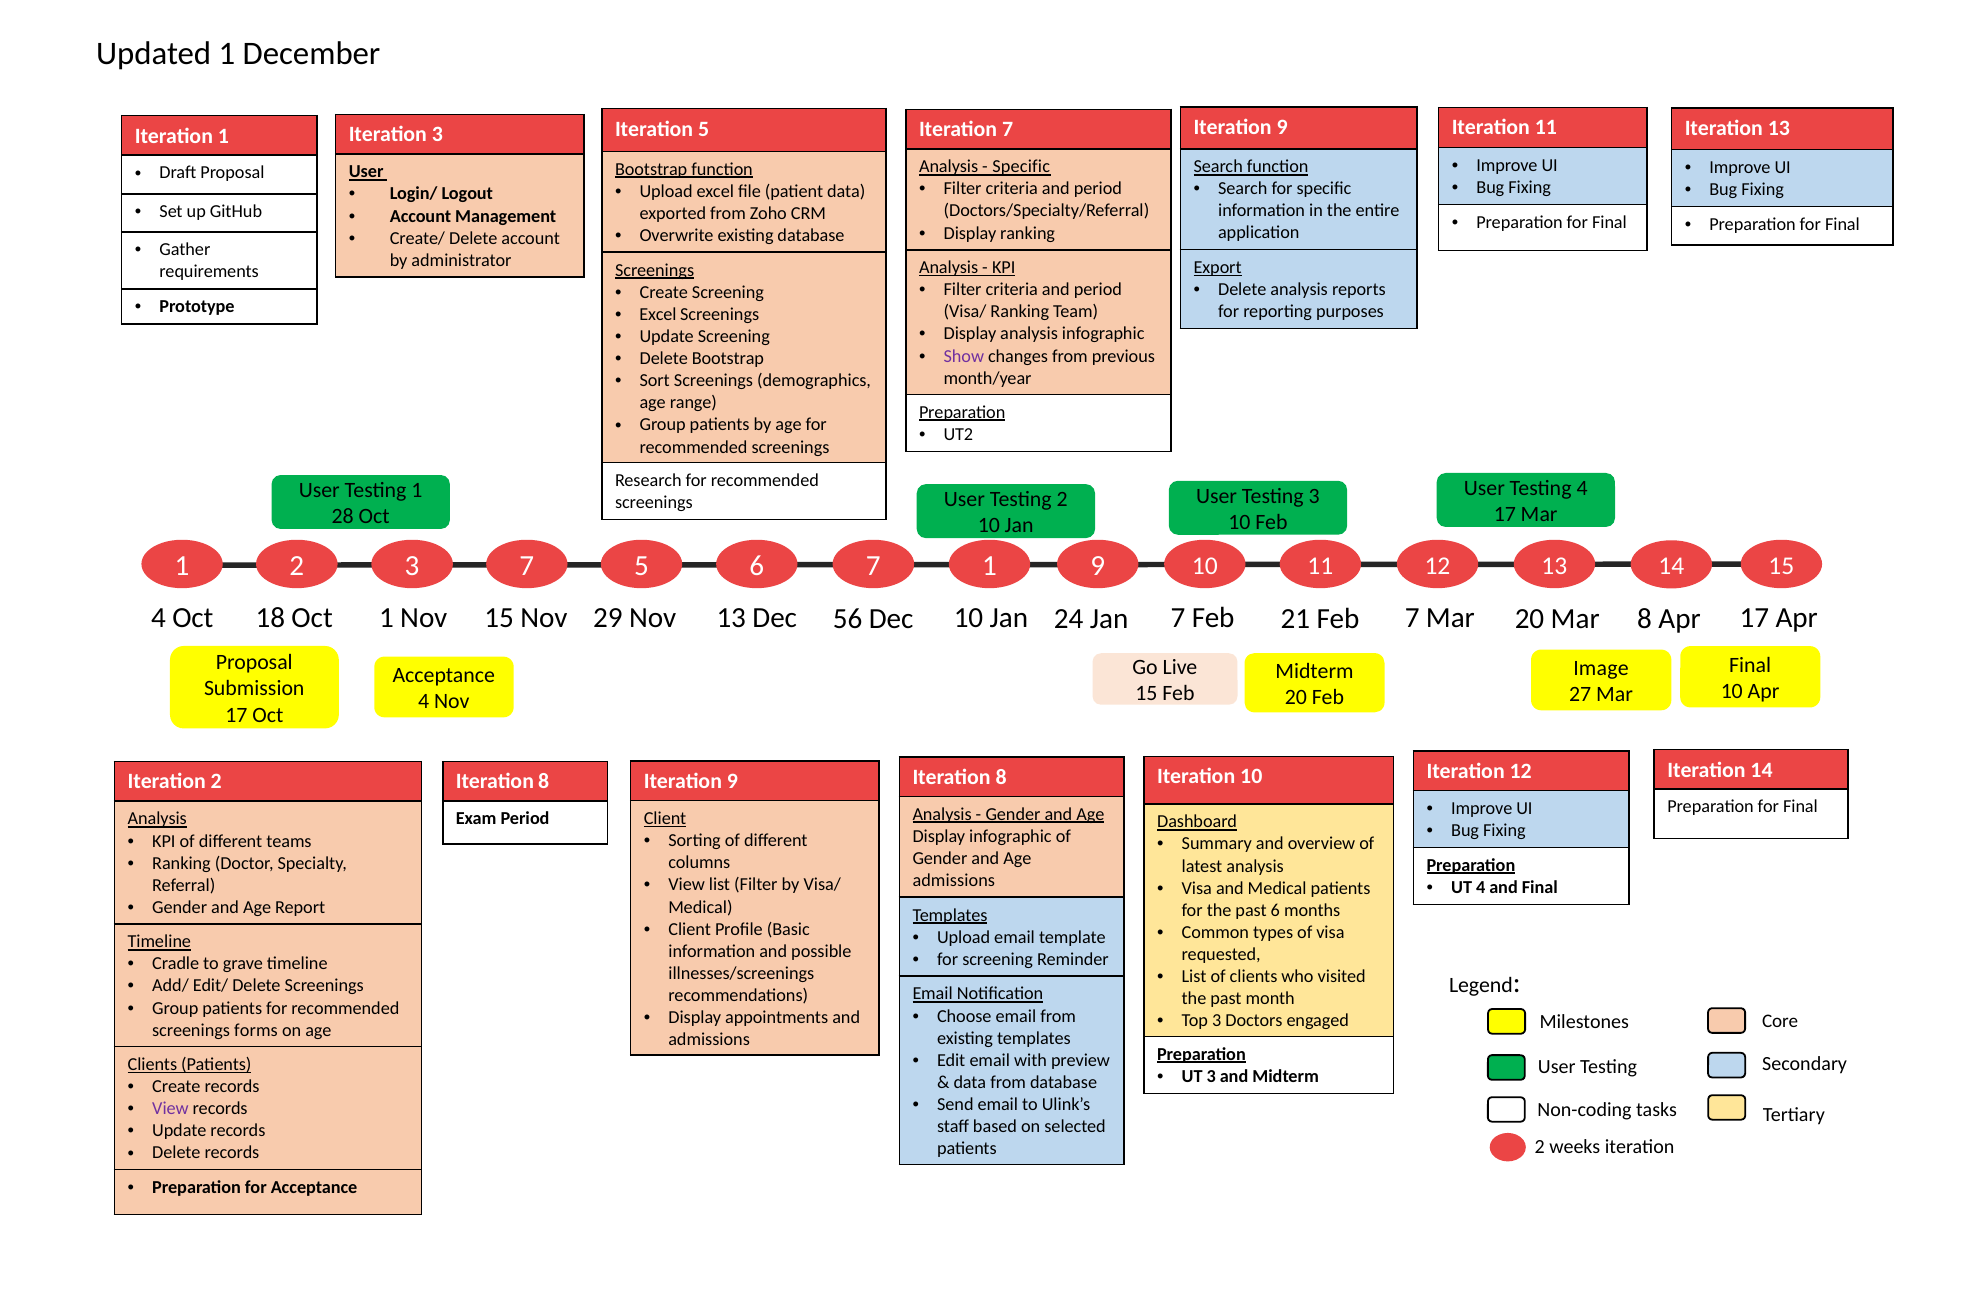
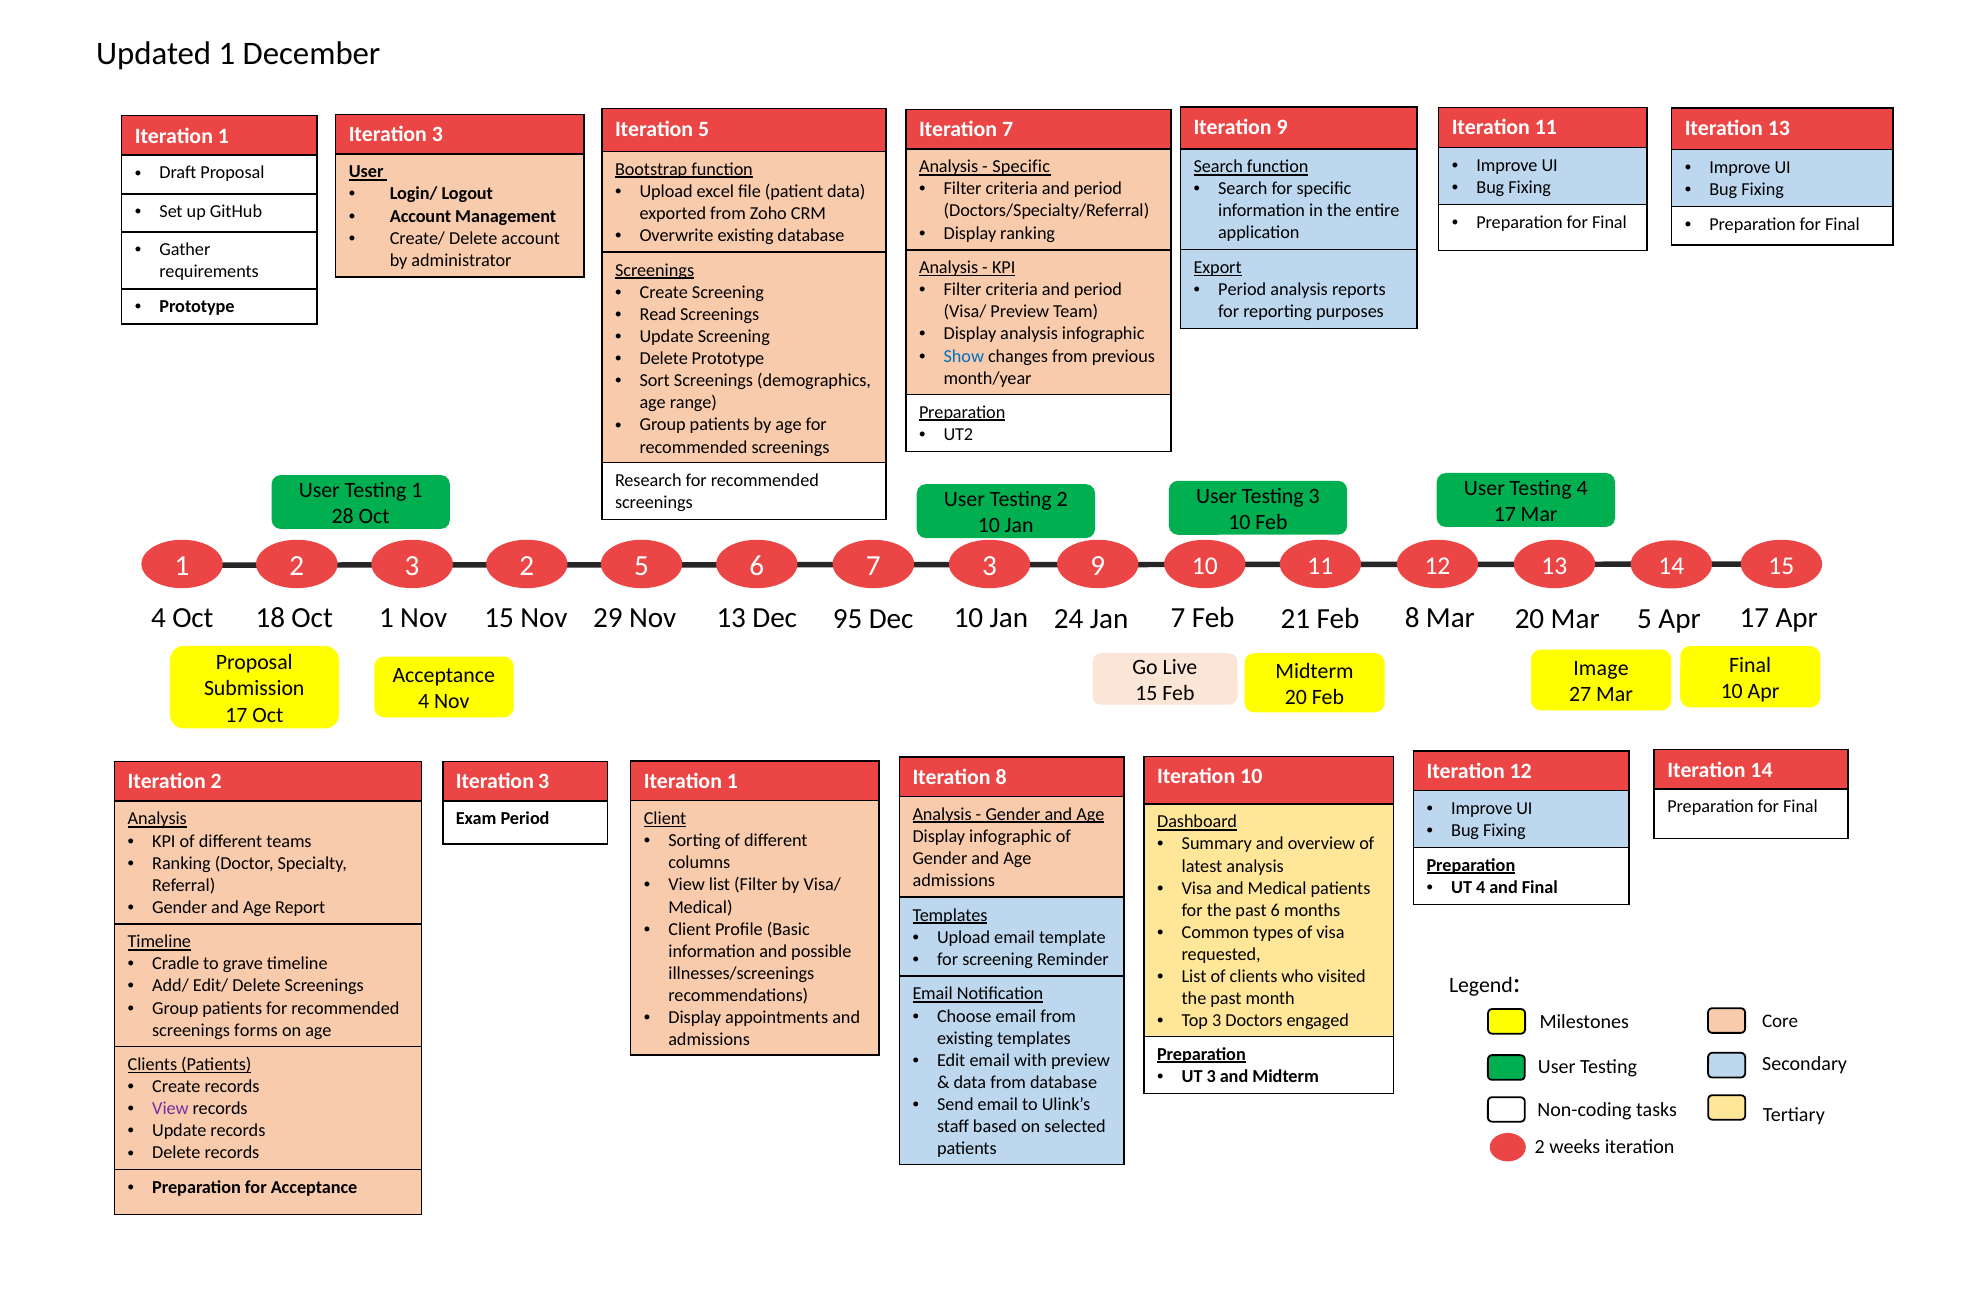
Delete at (1242, 289): Delete -> Period
Visa/ Ranking: Ranking -> Preview
Excel at (658, 314): Excel -> Read
Show colour: purple -> blue
Delete Bootstrap: Bootstrap -> Prototype
3 7: 7 -> 2
7 1: 1 -> 3
56: 56 -> 95
Feb 7: 7 -> 8
Mar 8: 8 -> 5
9 at (732, 781): 9 -> 1
8 at (544, 782): 8 -> 3
